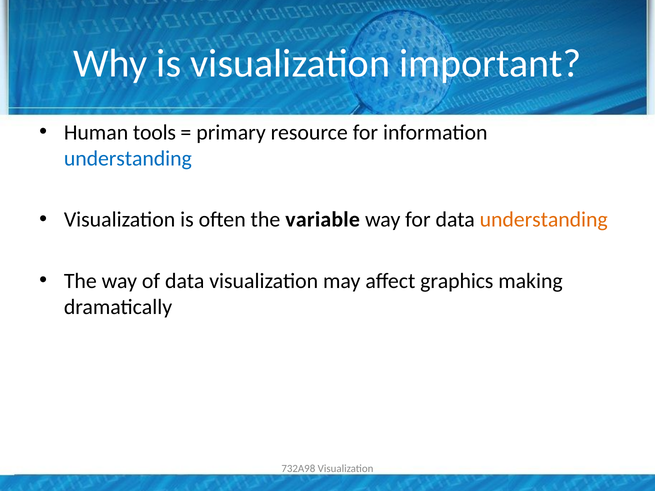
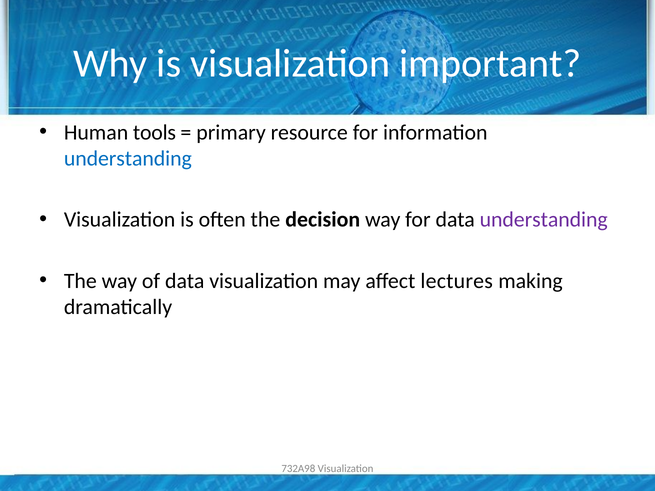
variable: variable -> decision
understanding at (544, 220) colour: orange -> purple
graphics: graphics -> lectures
